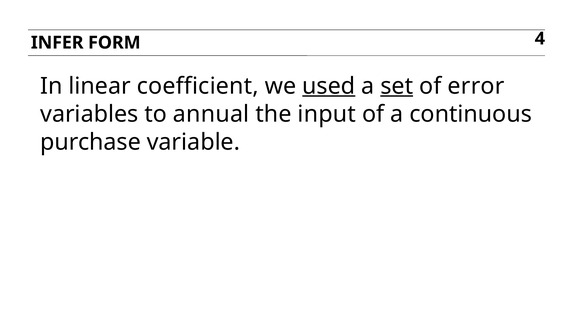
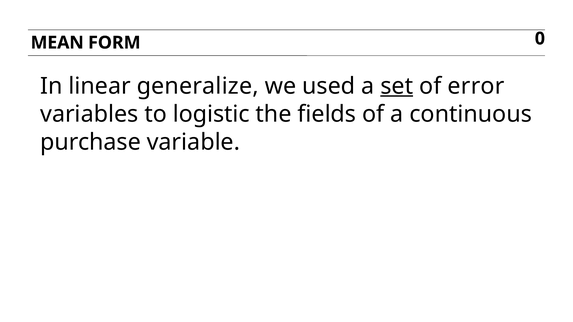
INFER: INFER -> MEAN
4: 4 -> 0
coefficient: coefficient -> generalize
used underline: present -> none
annual: annual -> logistic
input: input -> fields
